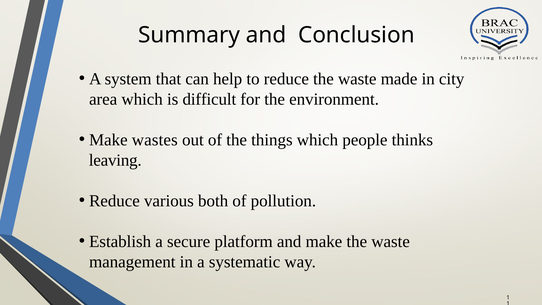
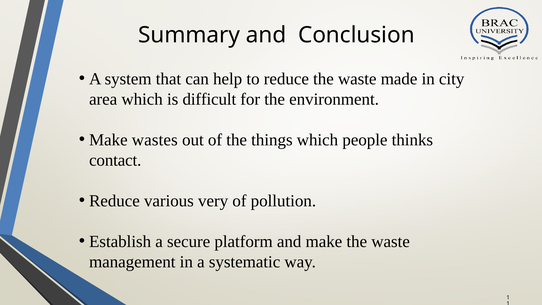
leaving: leaving -> contact
both: both -> very
